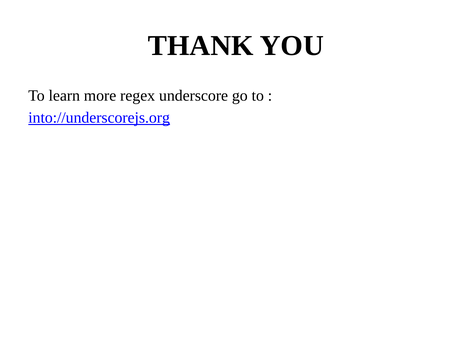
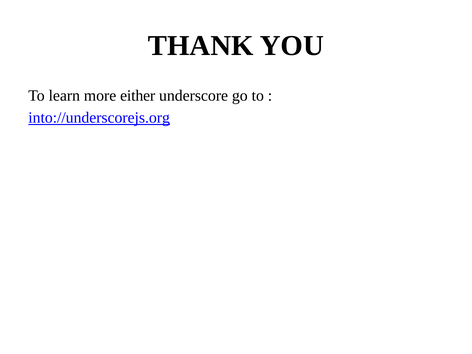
regex: regex -> either
